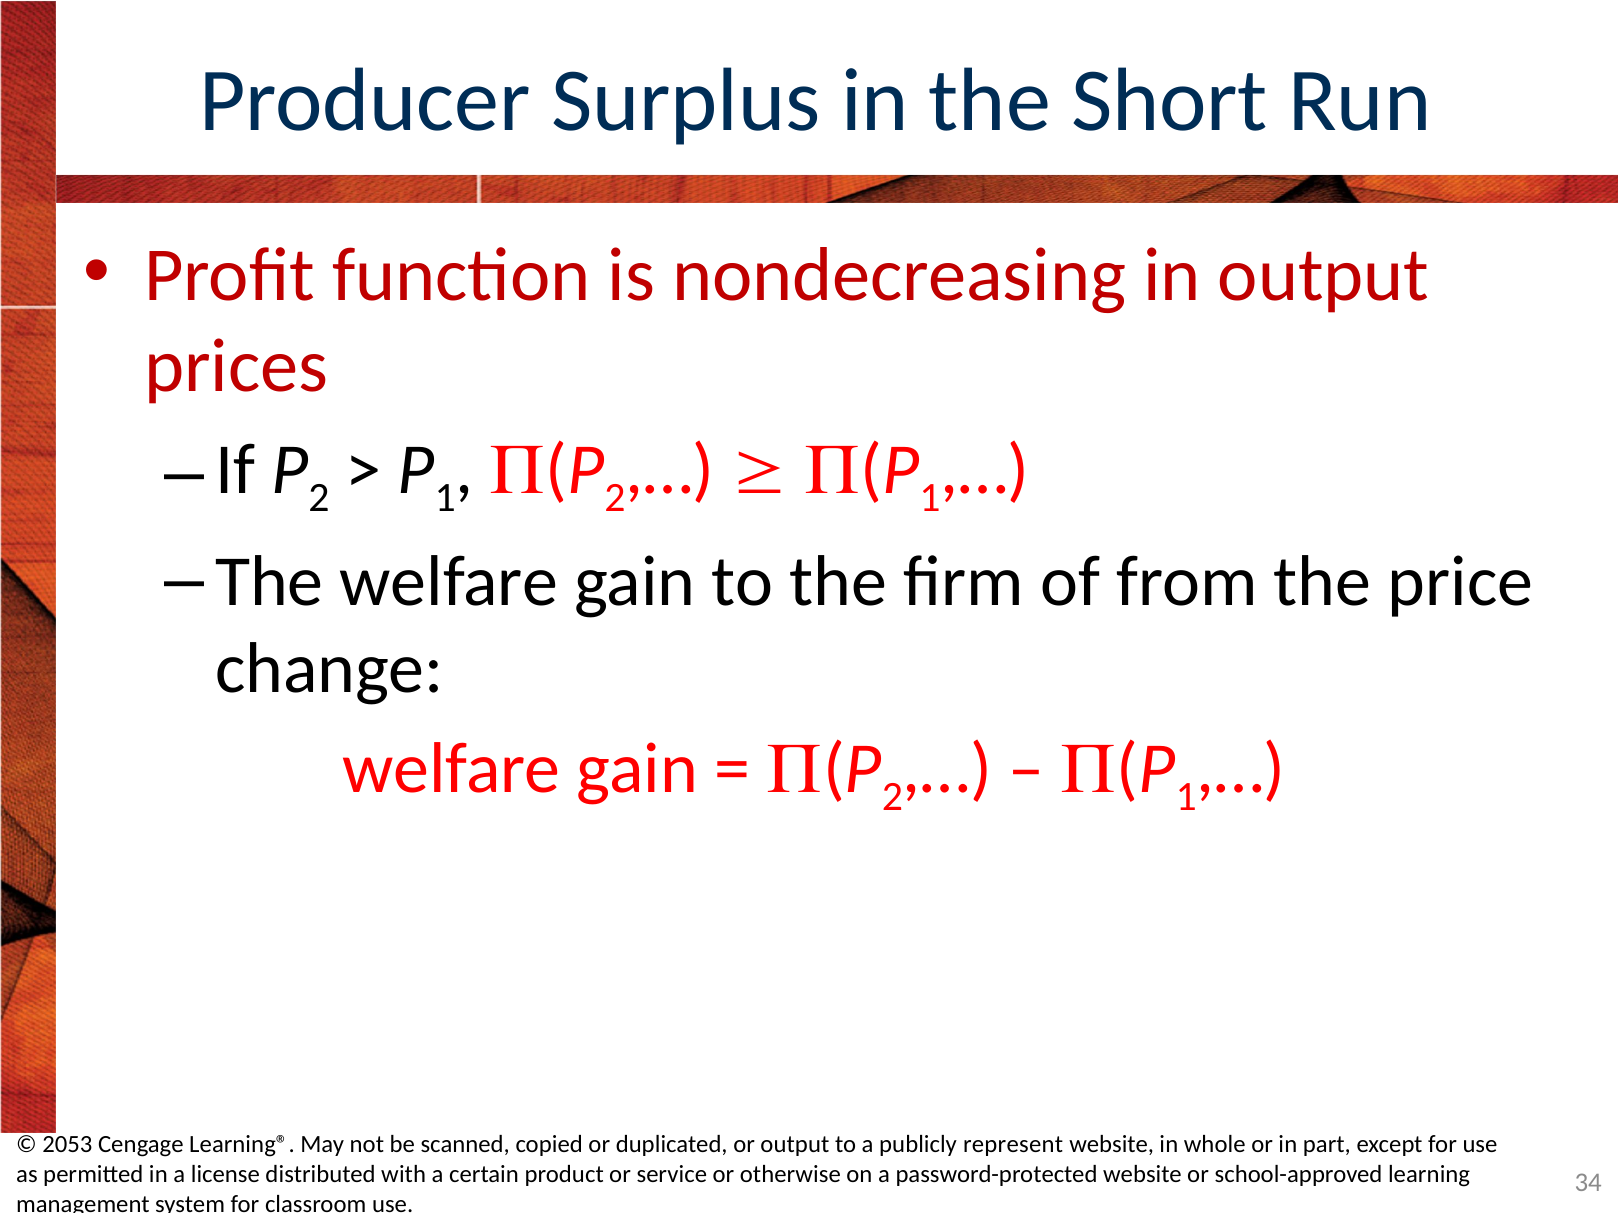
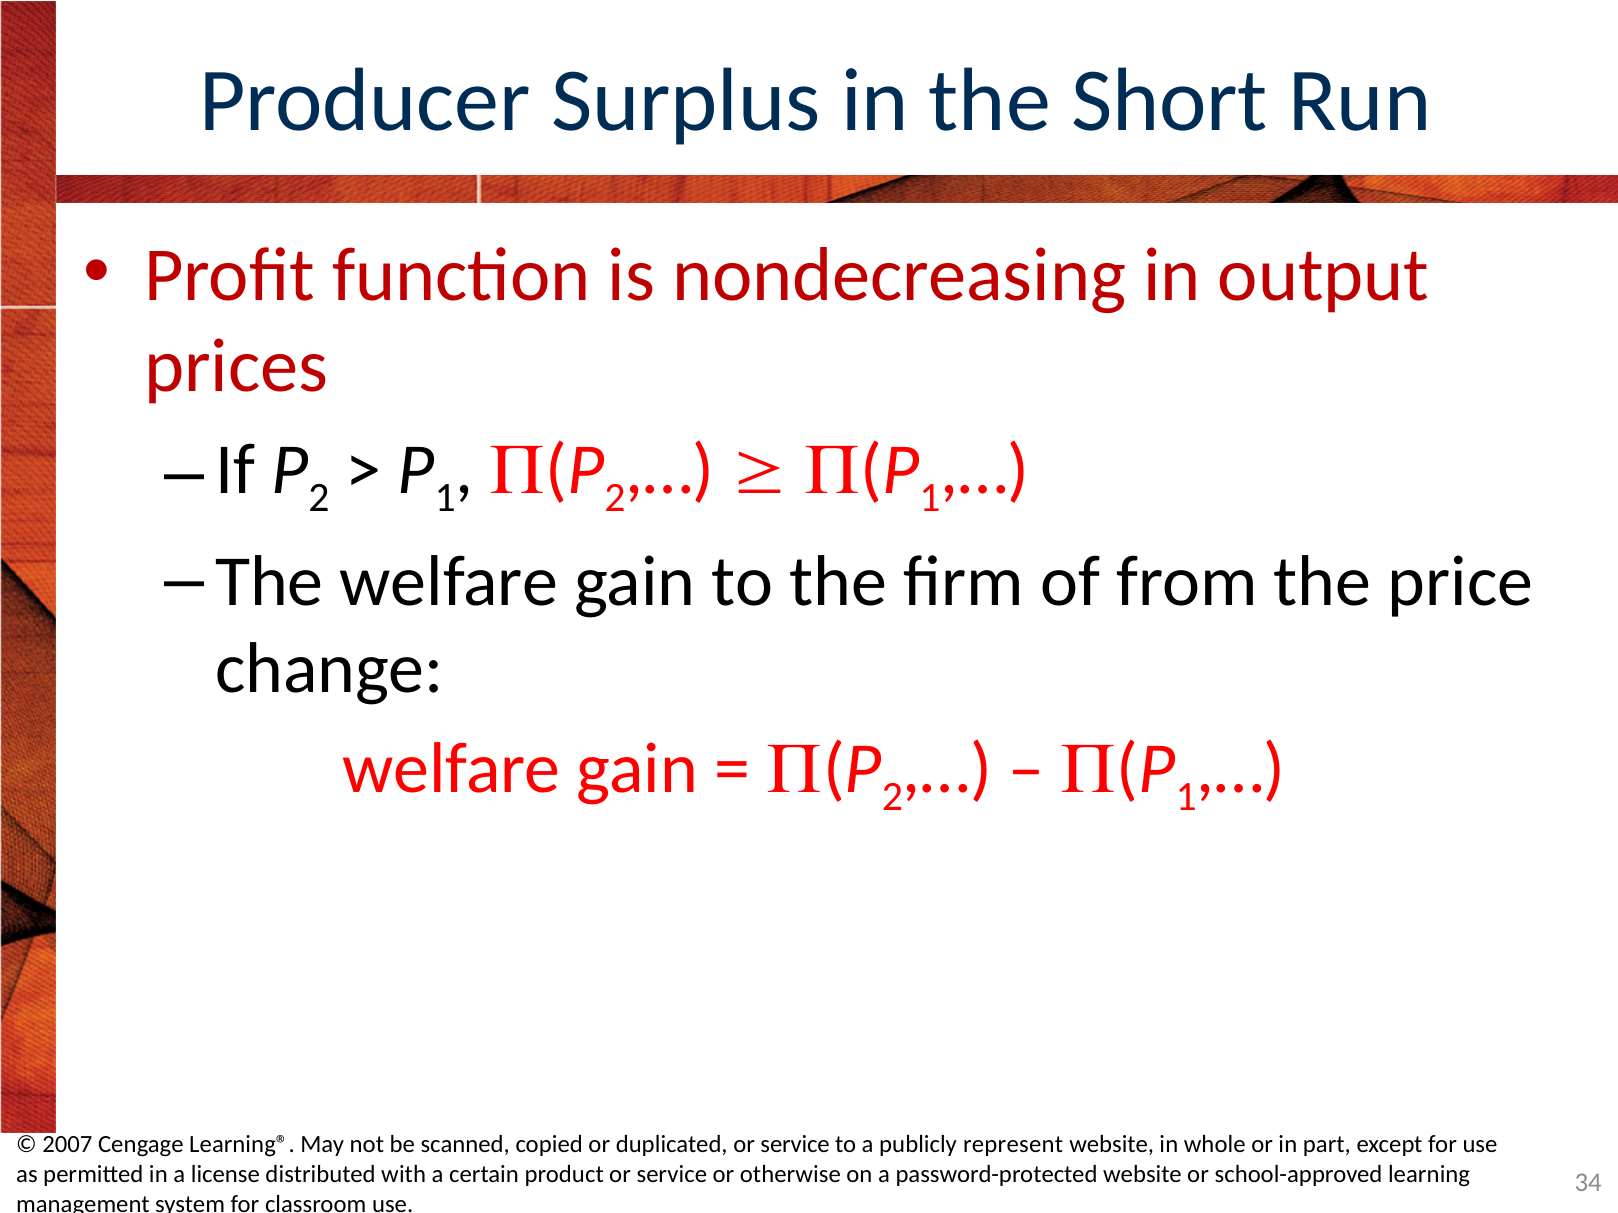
2053: 2053 -> 2007
duplicated or output: output -> service
